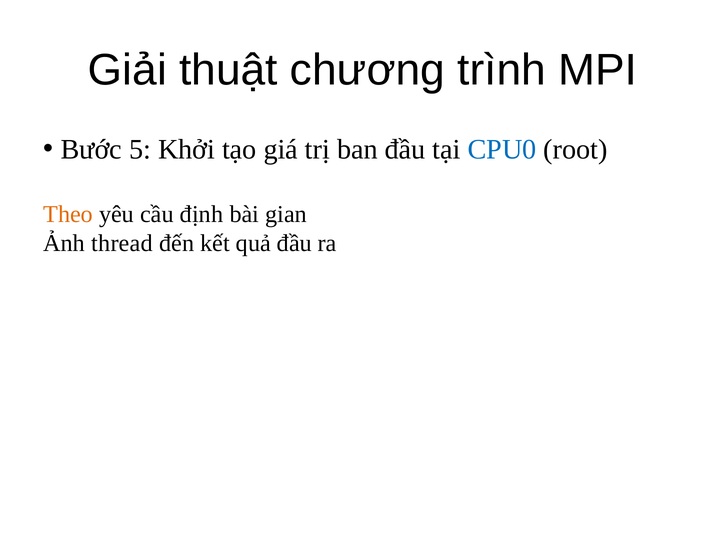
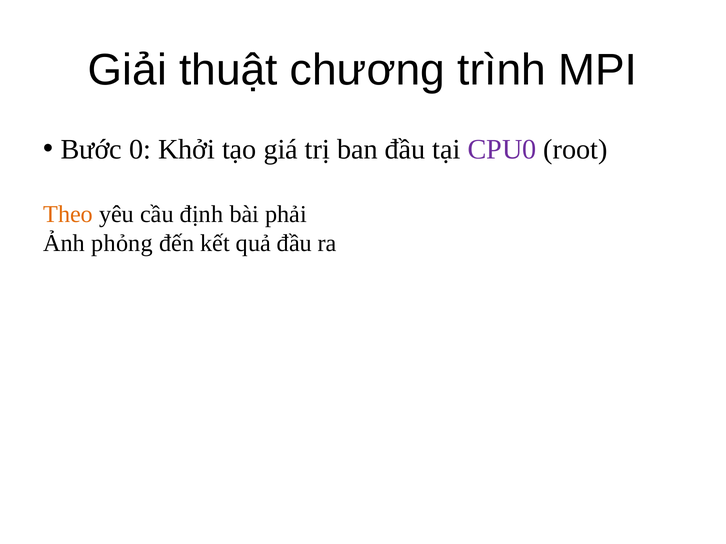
5: 5 -> 0
CPU0 colour: blue -> purple
gian: gian -> phải
thread: thread -> phỏng
